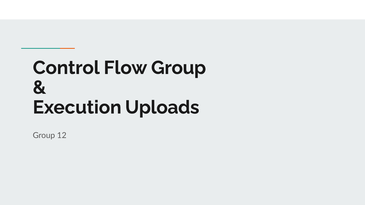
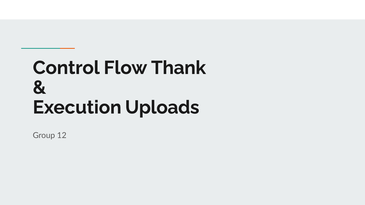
Flow Group: Group -> Thank
